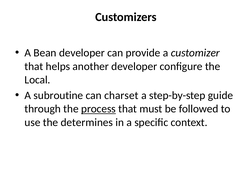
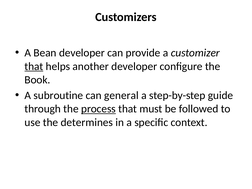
that at (34, 66) underline: none -> present
Local: Local -> Book
charset: charset -> general
